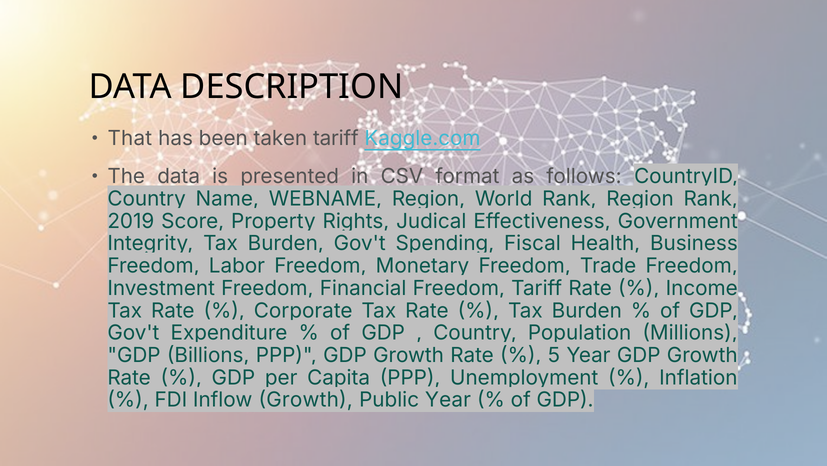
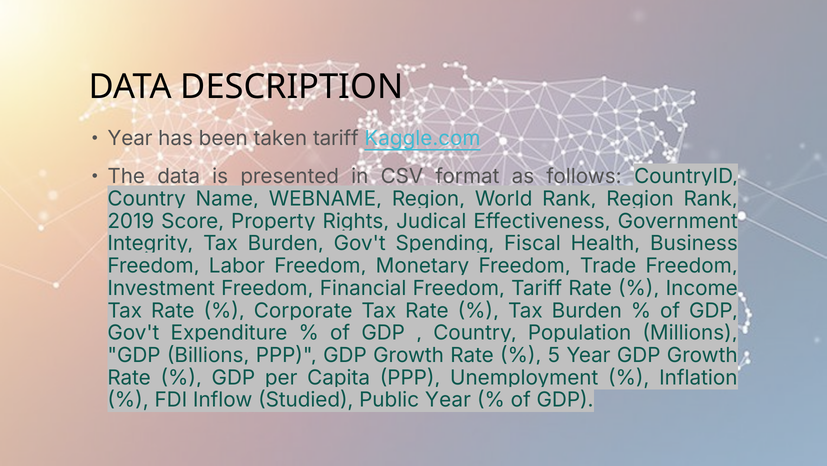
That at (130, 138): That -> Year
Inflow Growth: Growth -> Studied
